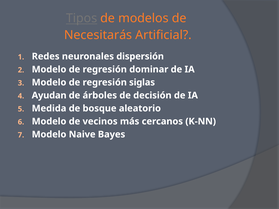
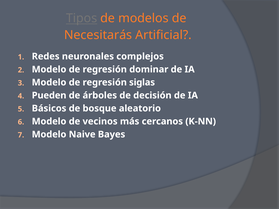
dispersión: dispersión -> complejos
Ayudan: Ayudan -> Pueden
Medida: Medida -> Básicos
